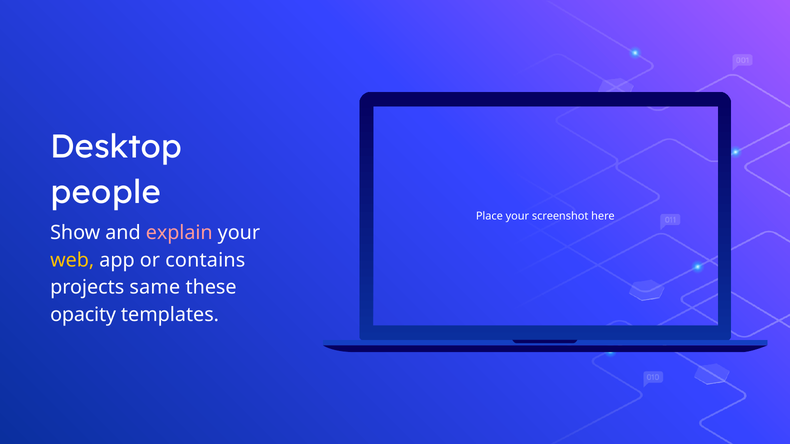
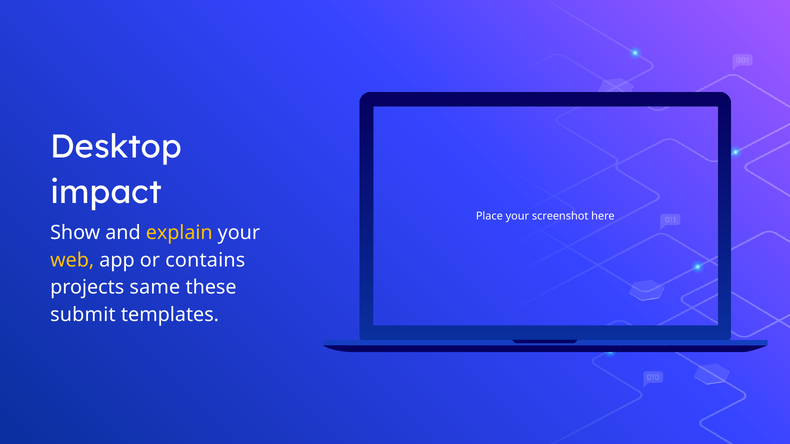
people: people -> impact
explain colour: pink -> yellow
opacity: opacity -> submit
